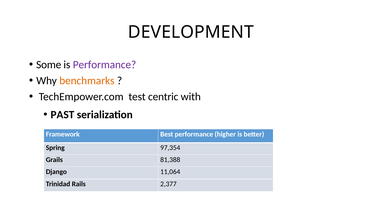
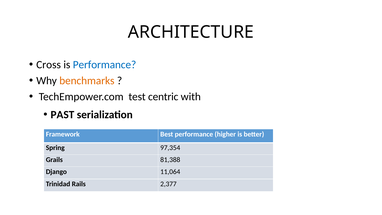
DEVELOPMENT: DEVELOPMENT -> ARCHITECTURE
Some: Some -> Cross
Performance at (105, 65) colour: purple -> blue
